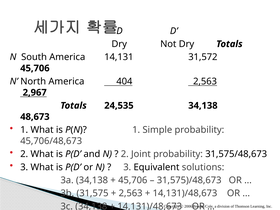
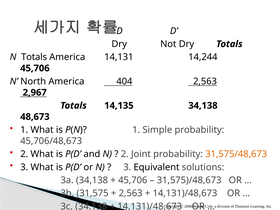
N South: South -> Totals
31,572: 31,572 -> 14,244
24,535: 24,535 -> 14,135
31,575/48,673 colour: black -> orange
